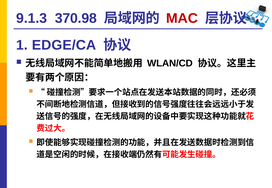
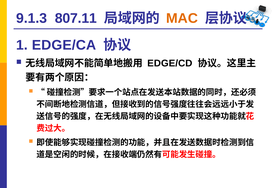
370.98: 370.98 -> 807.11
MAC colour: red -> orange
WLAN/CD: WLAN/CD -> EDGE/CD
